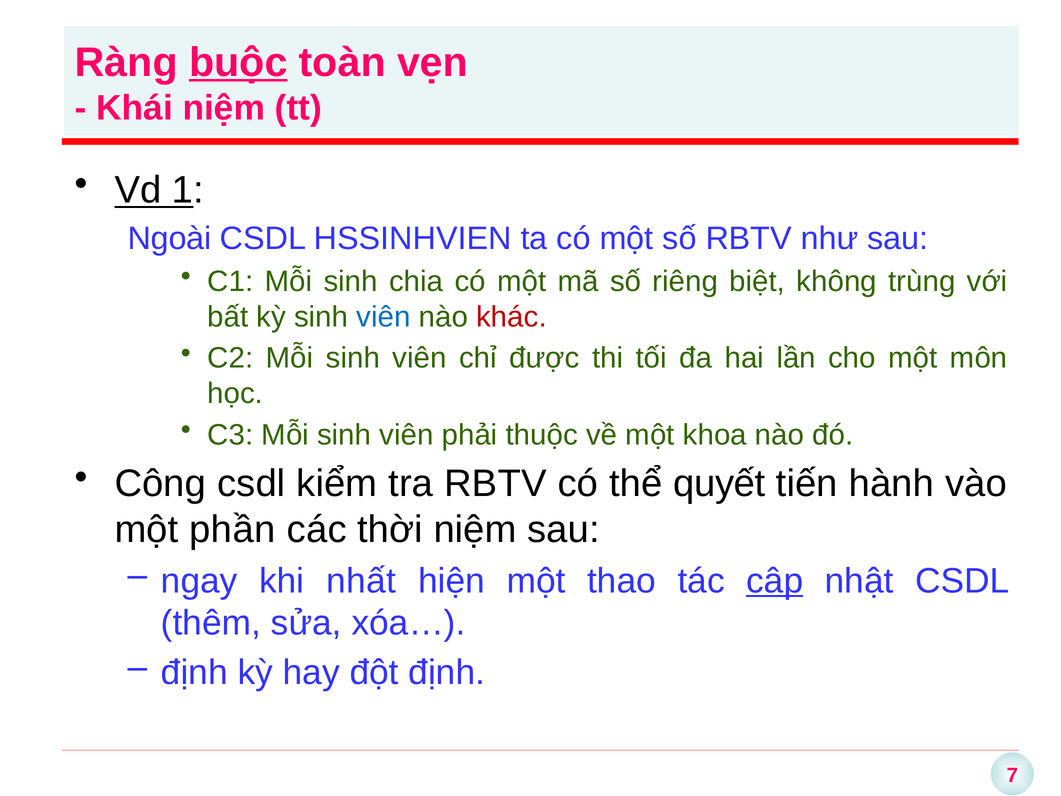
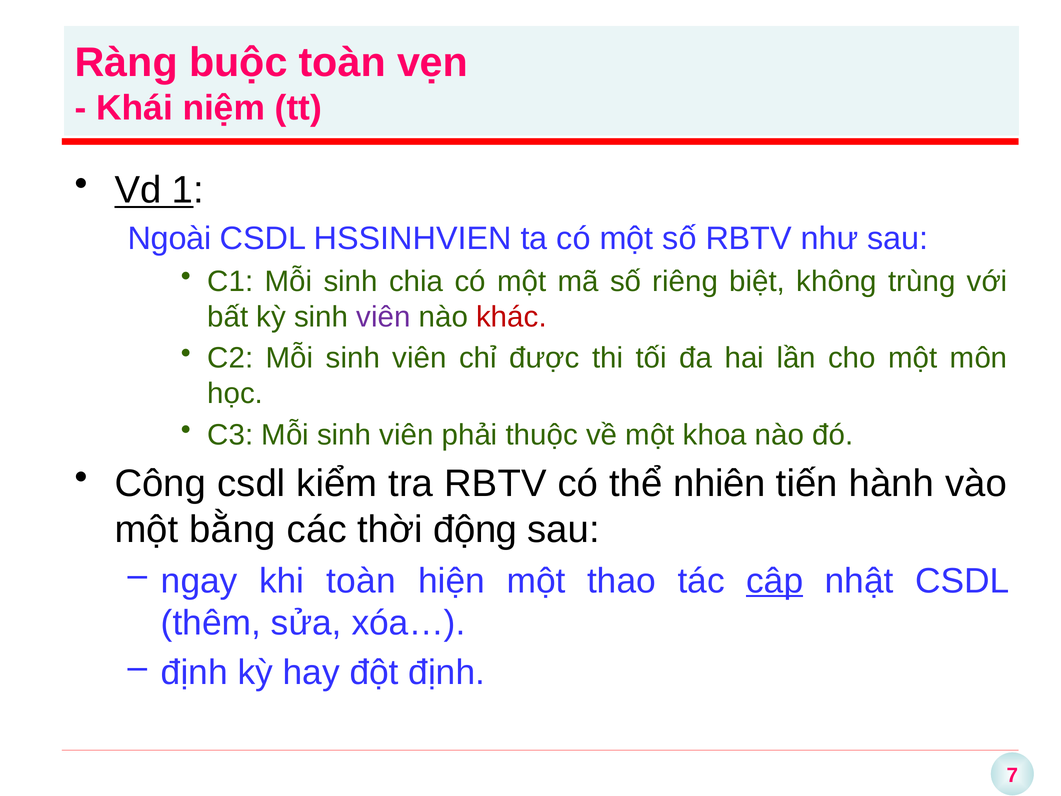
buộc underline: present -> none
viên at (384, 317) colour: blue -> purple
quyết: quyết -> nhiên
phần: phần -> bằng
thời niệm: niệm -> động
khi nhất: nhất -> toàn
